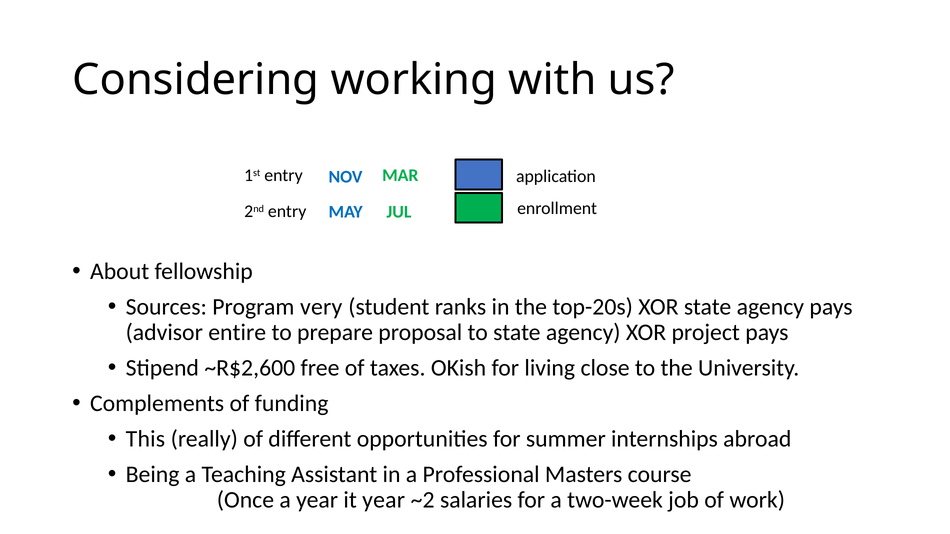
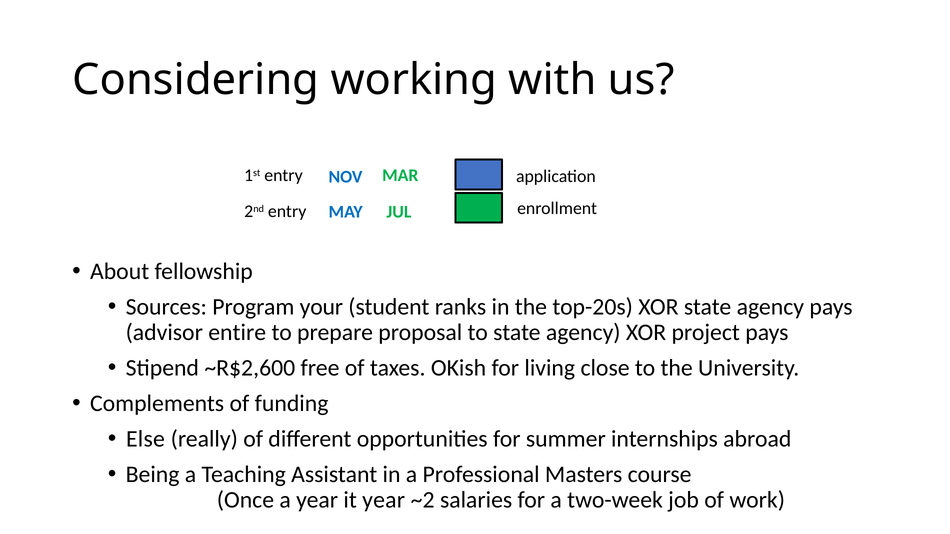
very: very -> your
This: This -> Else
